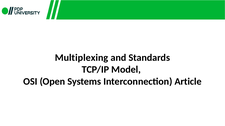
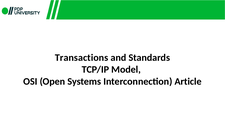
Multiplexing: Multiplexing -> Transactions
